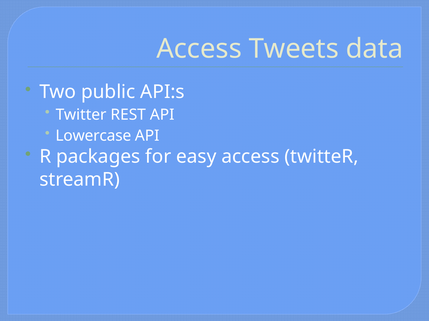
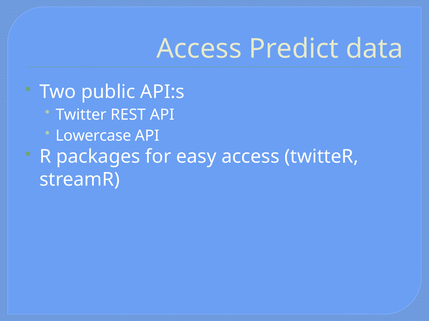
Tweets: Tweets -> Predict
